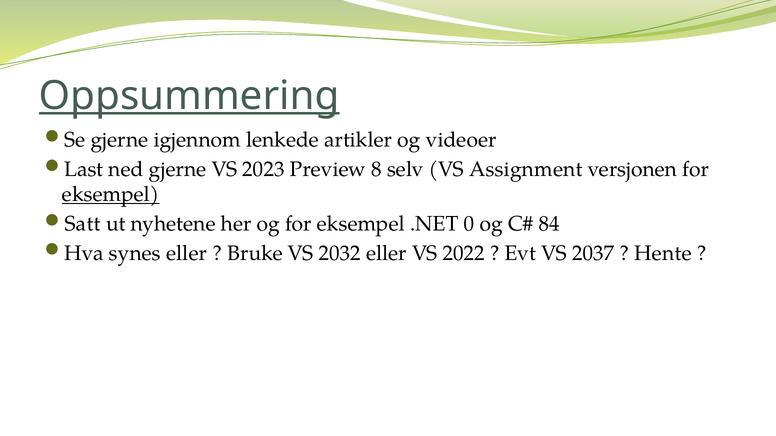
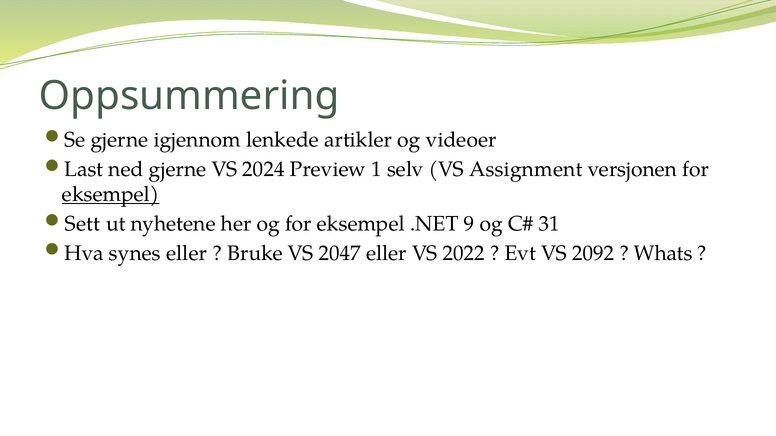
Oppsummering underline: present -> none
2023: 2023 -> 2024
8: 8 -> 1
Satt: Satt -> Sett
0: 0 -> 9
84: 84 -> 31
2032: 2032 -> 2047
2037: 2037 -> 2092
Hente: Hente -> Whats
